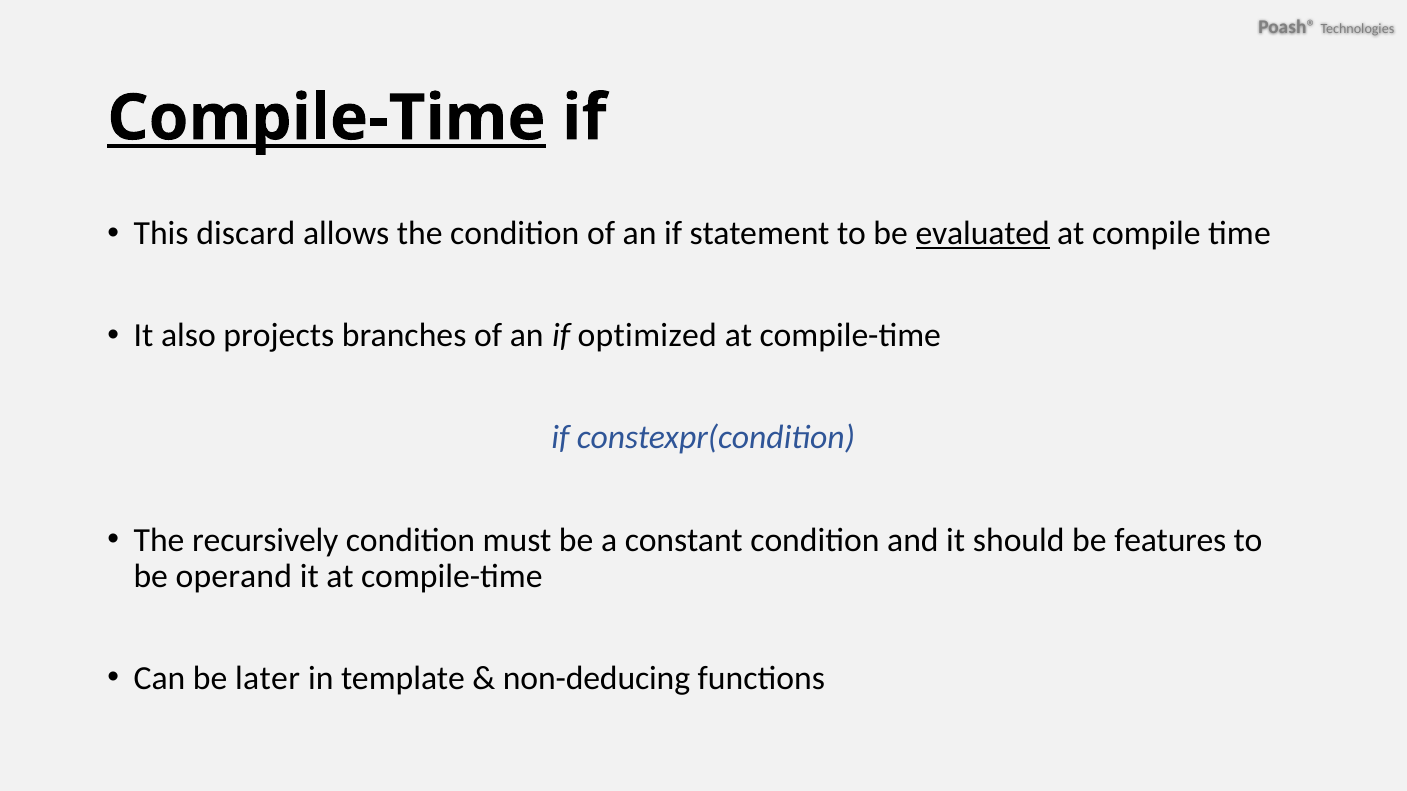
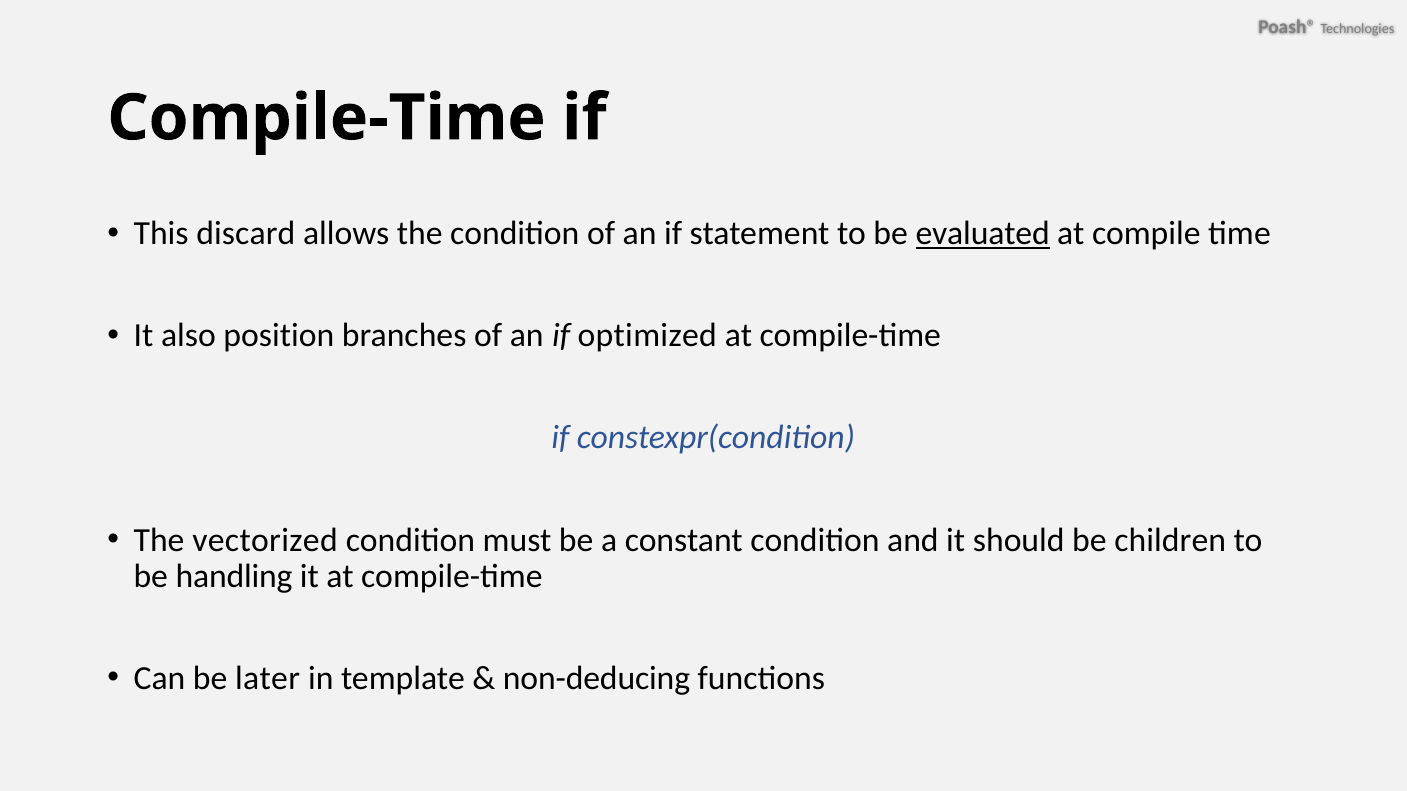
Compile-Time at (327, 118) underline: present -> none
projects: projects -> position
recursively: recursively -> vectorized
features: features -> children
operand: operand -> handling
